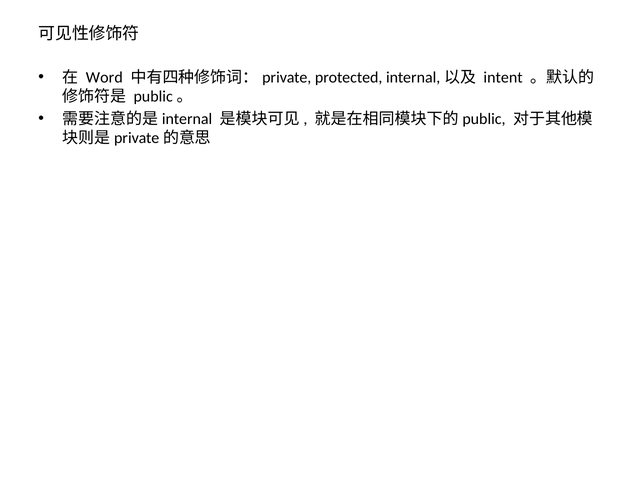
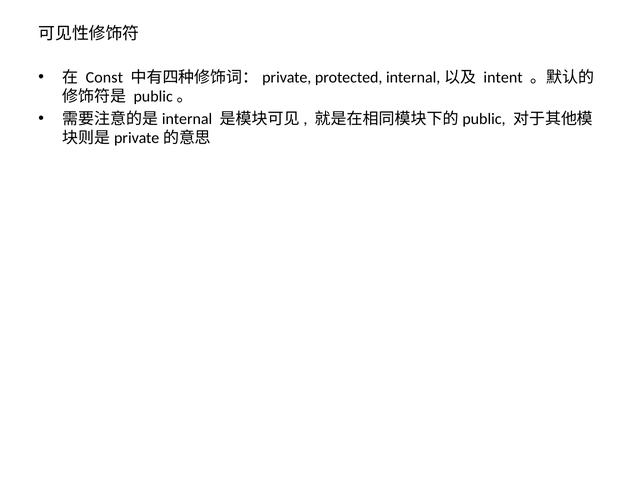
Word: Word -> Const
